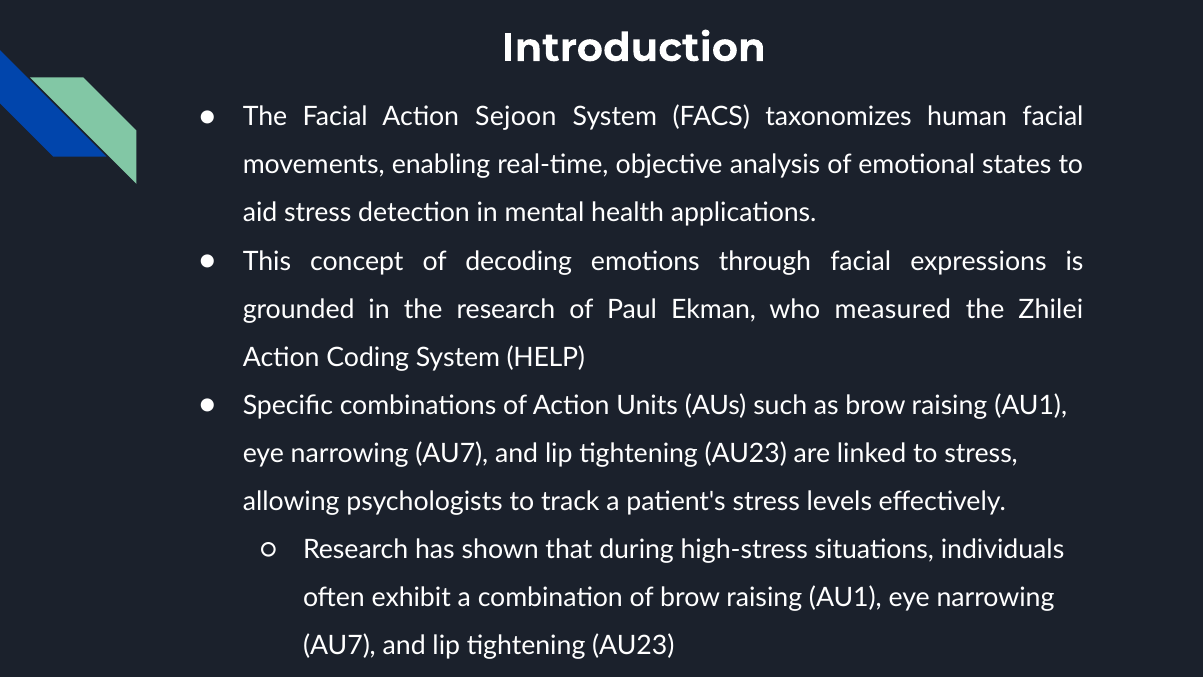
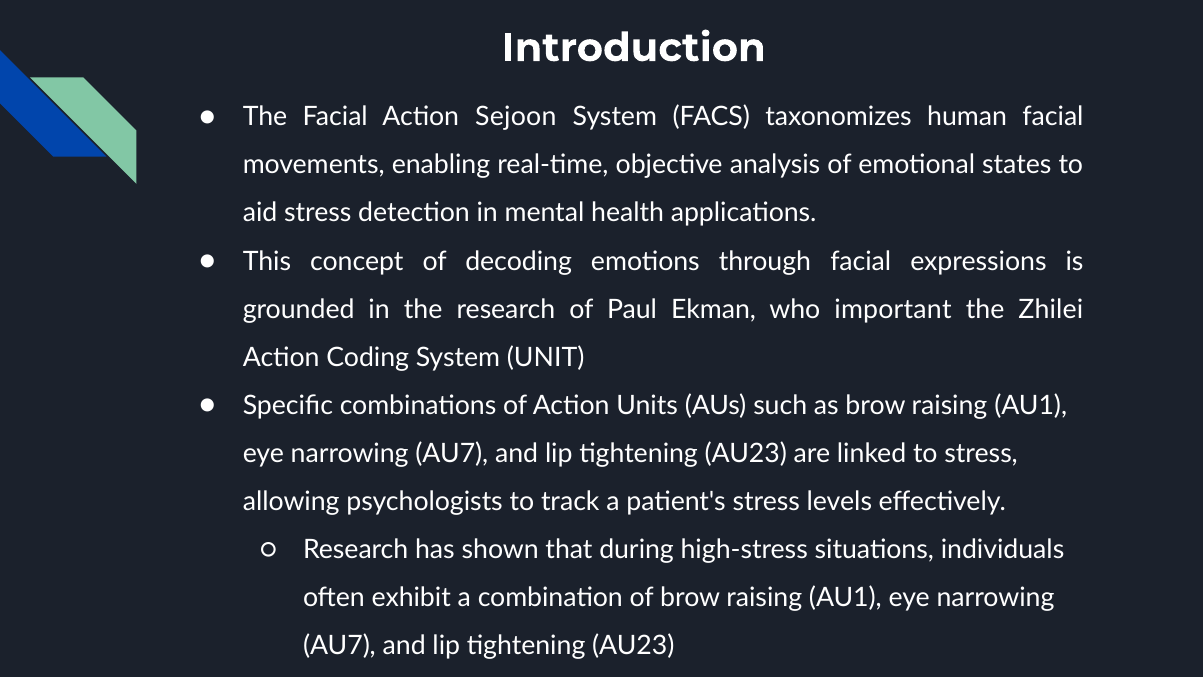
measured: measured -> important
HELP: HELP -> UNIT
